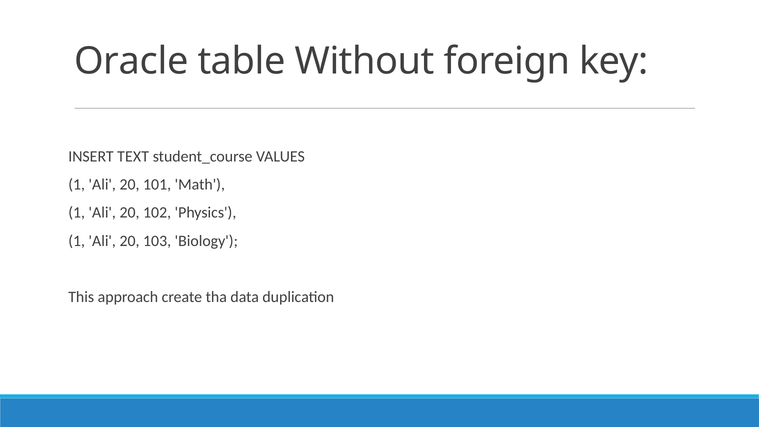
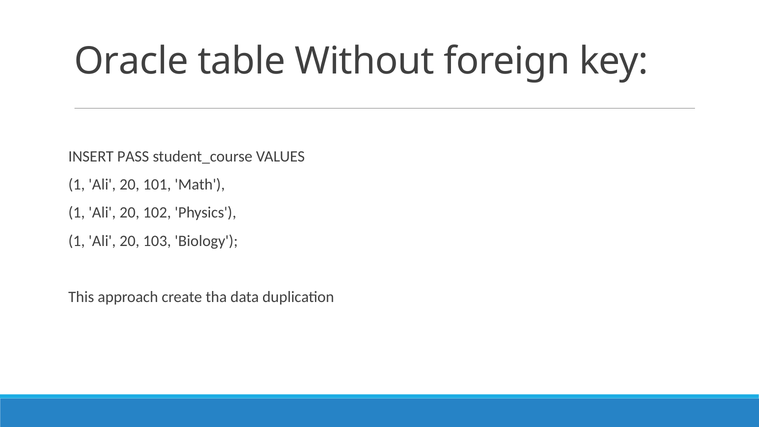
TEXT: TEXT -> PASS
